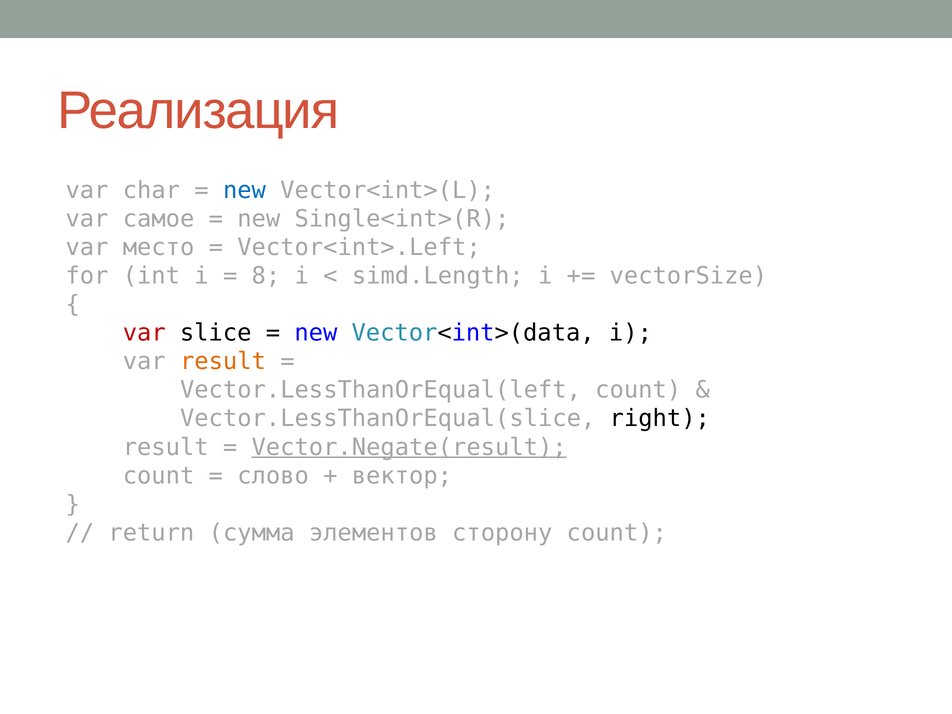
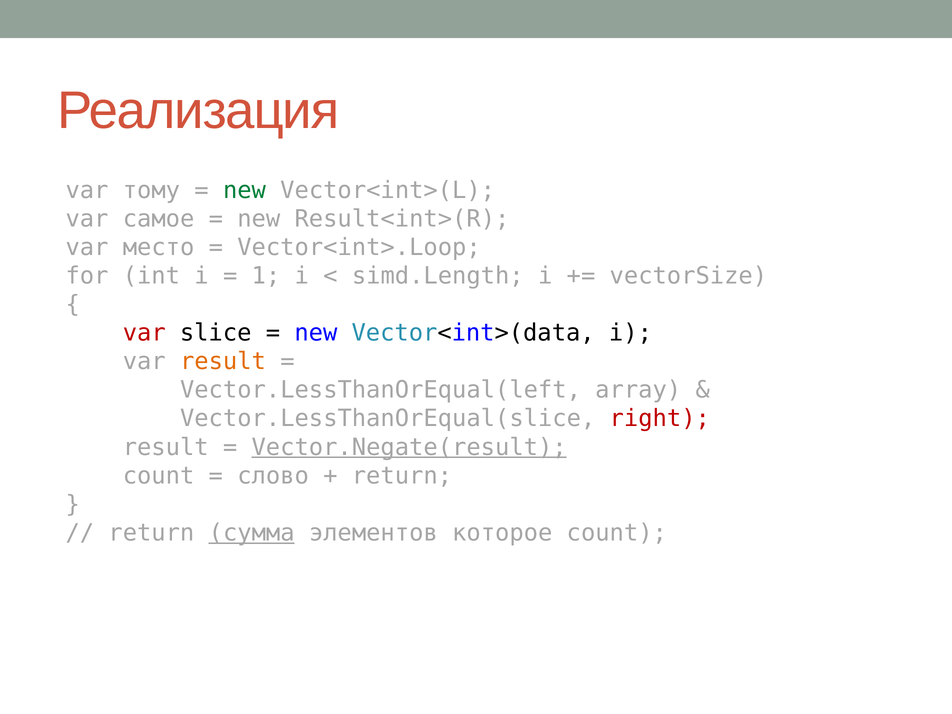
char: char -> тому
new at (244, 190) colour: blue -> green
Single<int>(R: Single<int>(R -> Result<int>(R
Vector<int>.Left: Vector<int>.Left -> Vector<int>.Loop
8: 8 -> 1
Vector.LessThanOrEqual(left count: count -> array
right colour: black -> red
вектор at (402, 476): вектор -> return
сумма underline: none -> present
сторону: сторону -> которое
